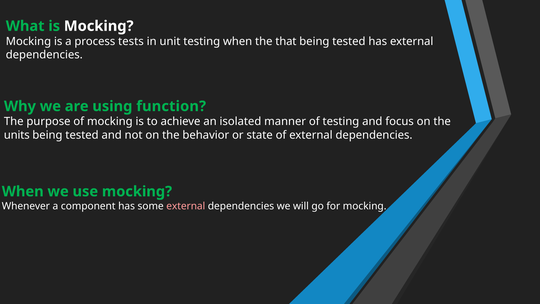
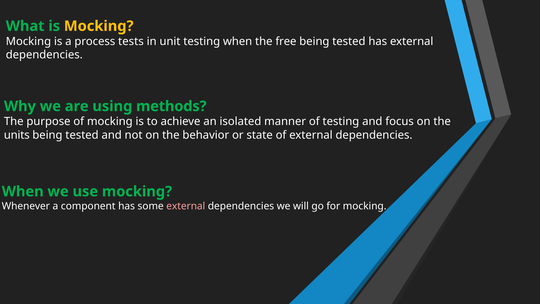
Mocking at (99, 26) colour: white -> yellow
that: that -> free
function: function -> methods
